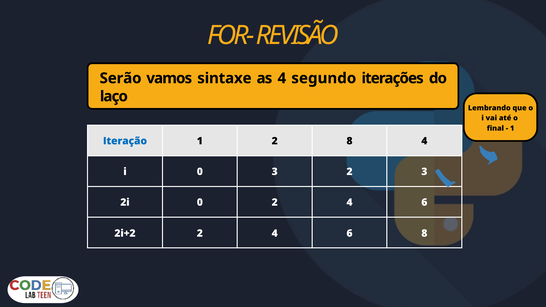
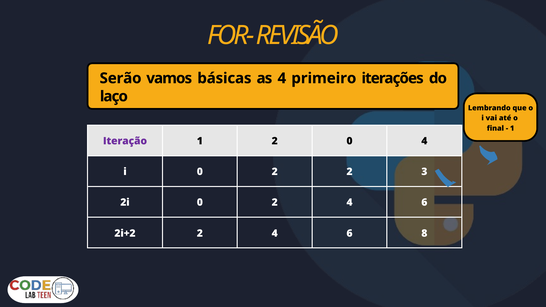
sintaxe: sintaxe -> básicas
segundo: segundo -> primeiro
Iteração colour: blue -> purple
2 8: 8 -> 0
i 0 3: 3 -> 2
